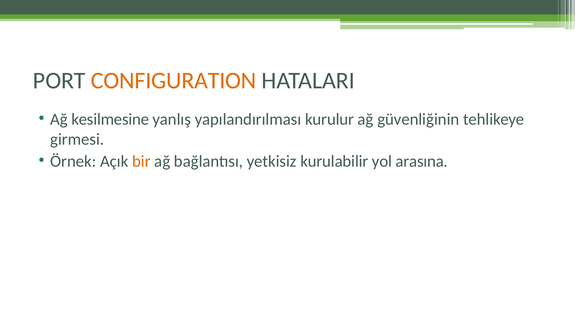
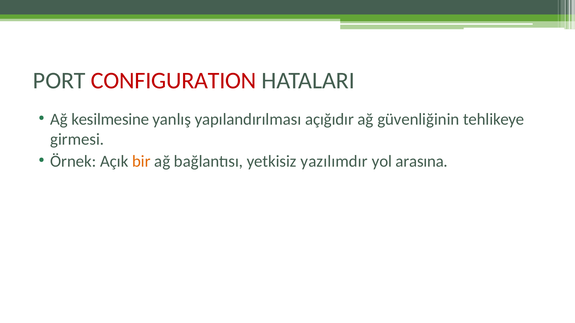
CONFIGURATION colour: orange -> red
kurulur: kurulur -> açığıdır
kurulabilir: kurulabilir -> yazılımdır
